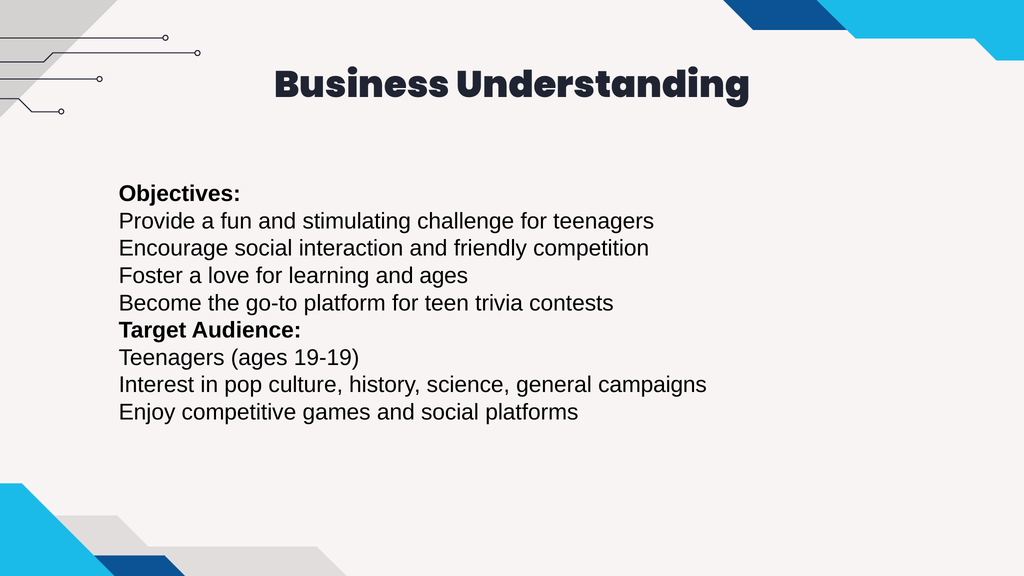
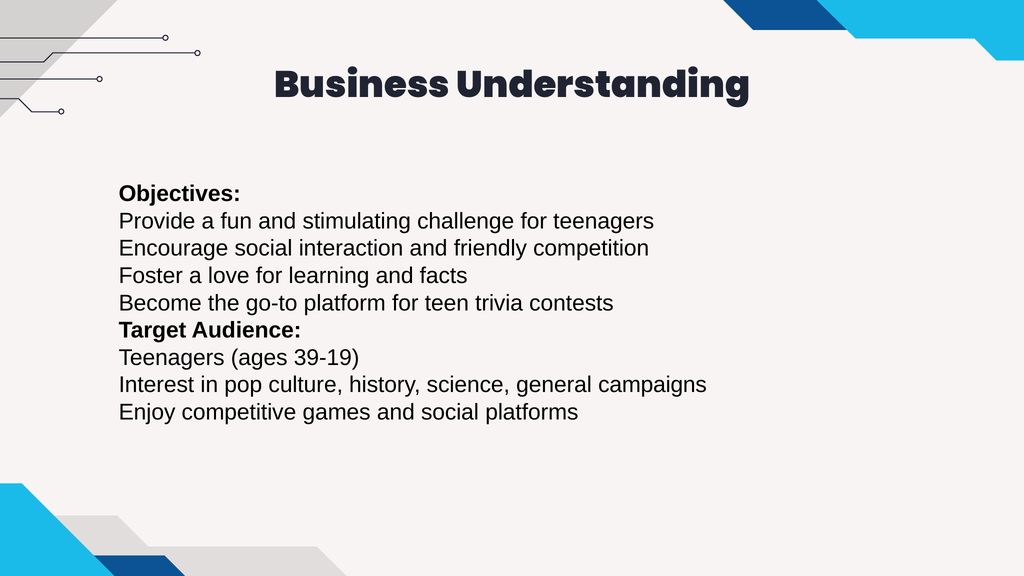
and ages: ages -> facts
19-19: 19-19 -> 39-19
